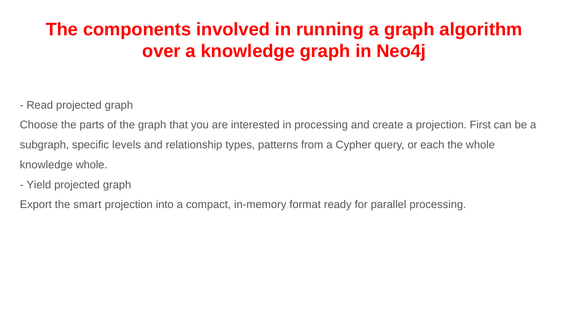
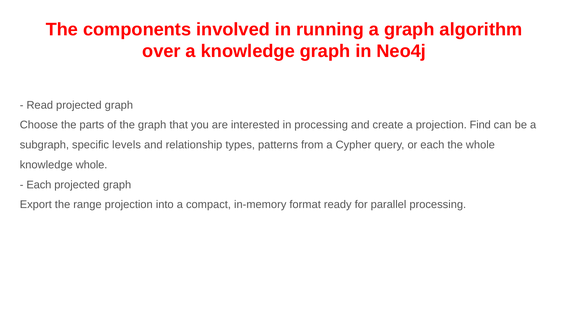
First: First -> Find
Yield at (39, 185): Yield -> Each
smart: smart -> range
